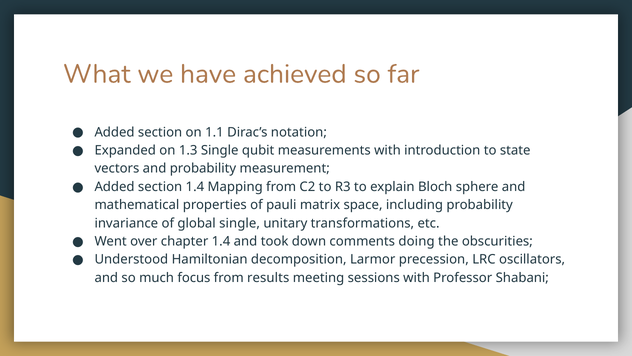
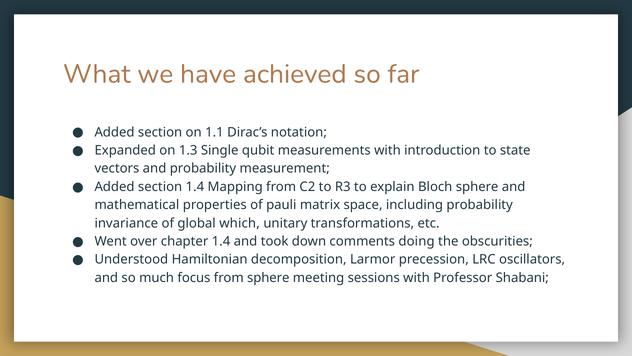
global single: single -> which
from results: results -> sphere
